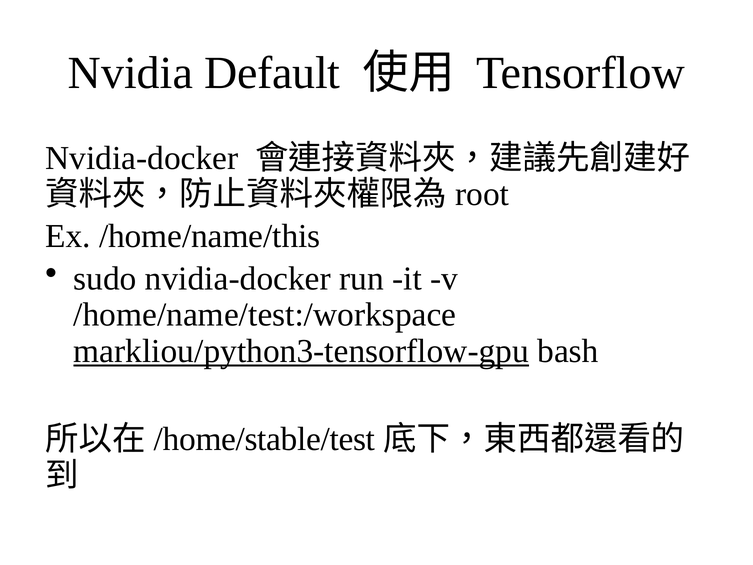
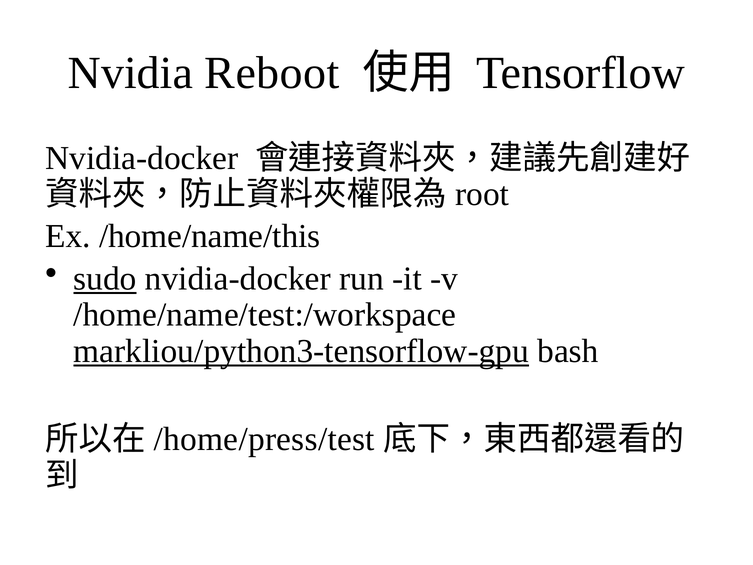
Default: Default -> Reboot
sudo underline: none -> present
/home/stable/test: /home/stable/test -> /home/press/test
